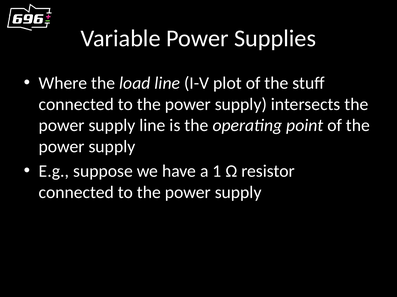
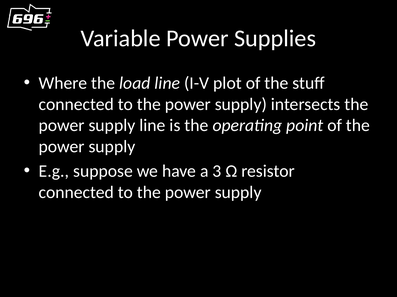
1: 1 -> 3
